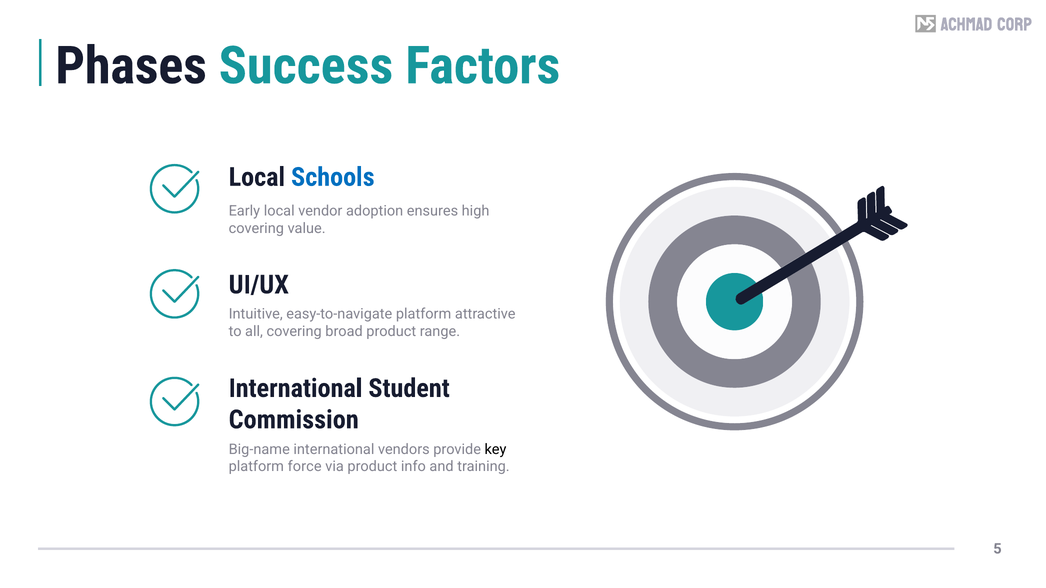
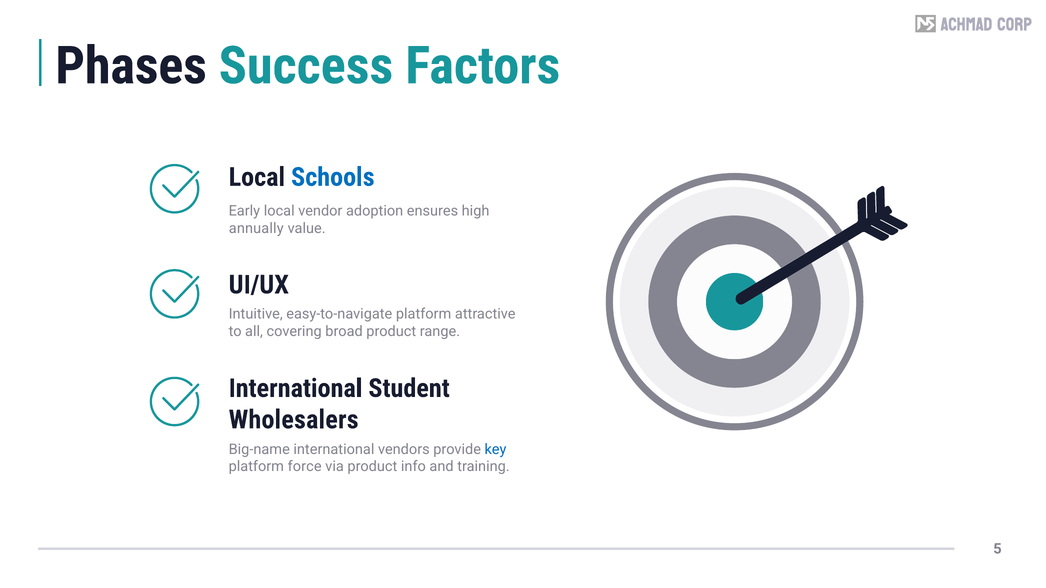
covering at (256, 229): covering -> annually
Commission: Commission -> Wholesalers
key colour: black -> blue
